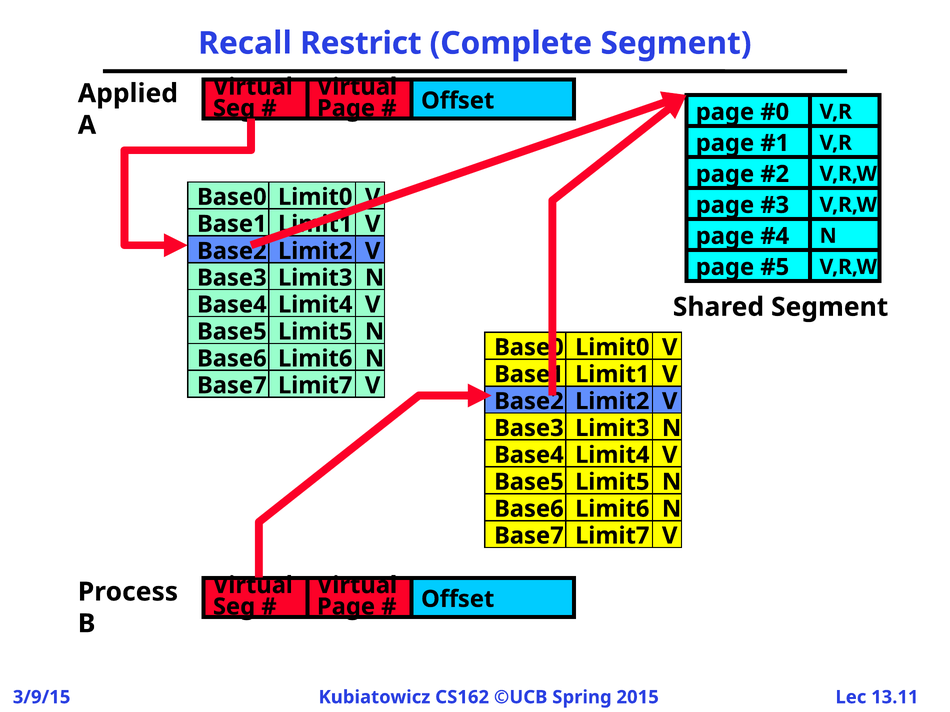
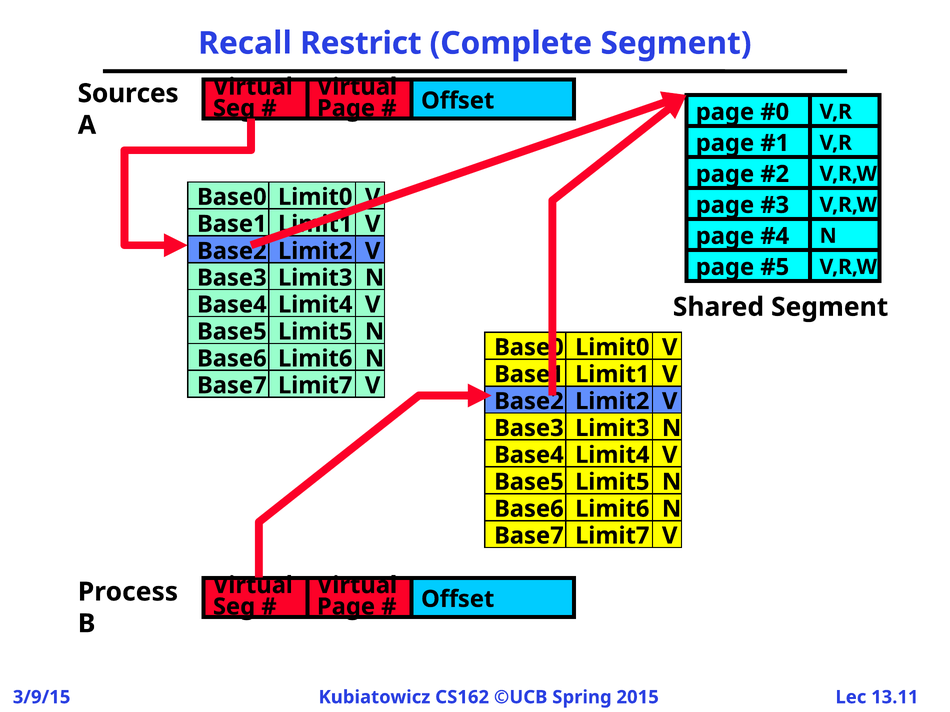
Applied: Applied -> Sources
